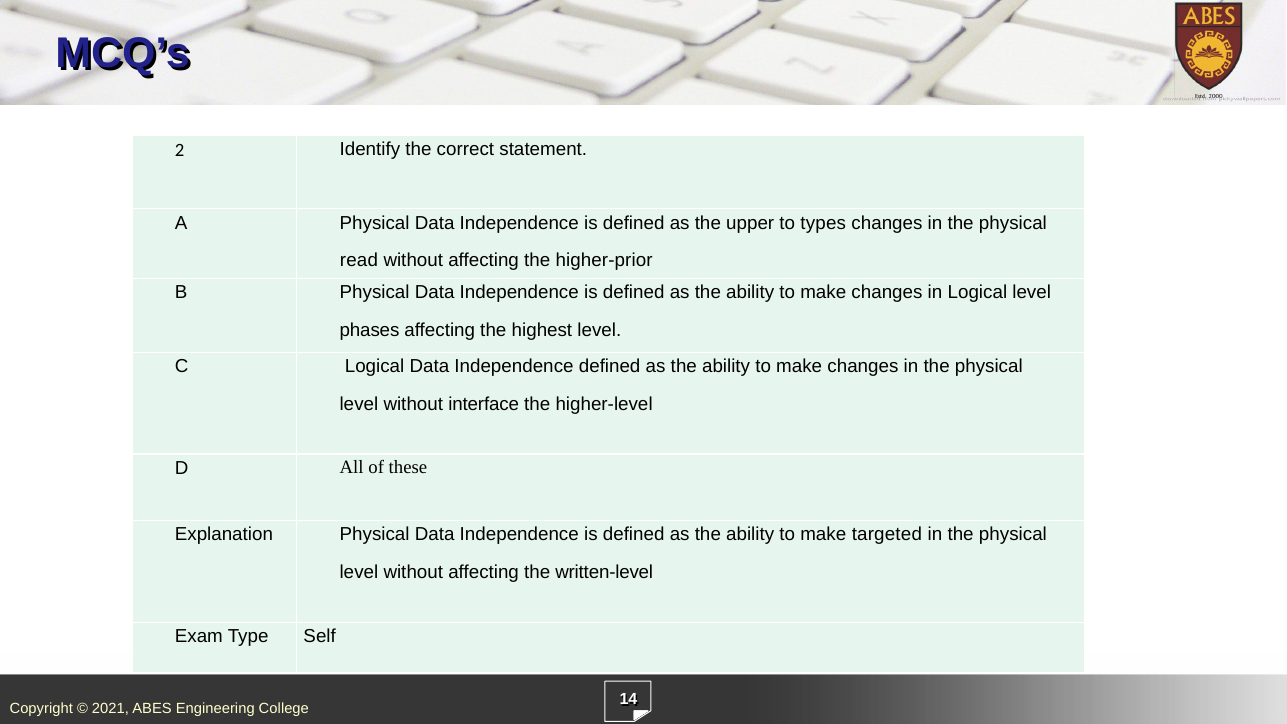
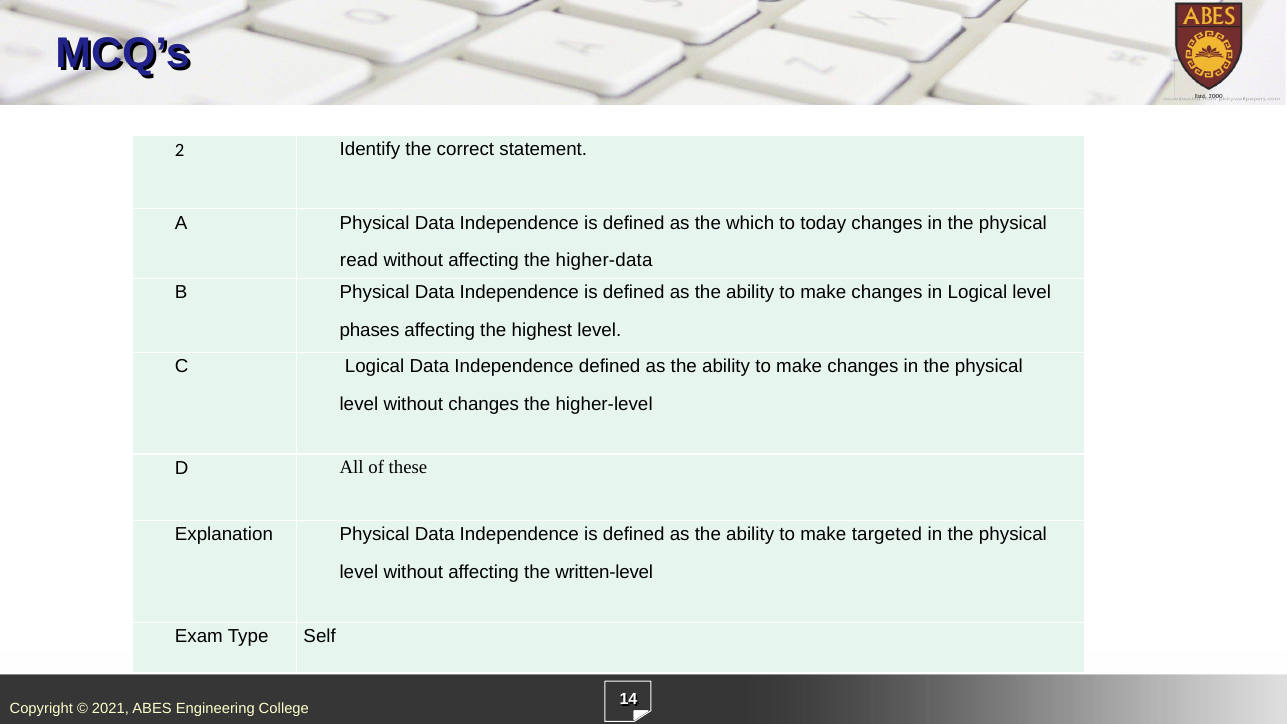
upper: upper -> which
types: types -> today
higher-prior: higher-prior -> higher-data
without interface: interface -> changes
